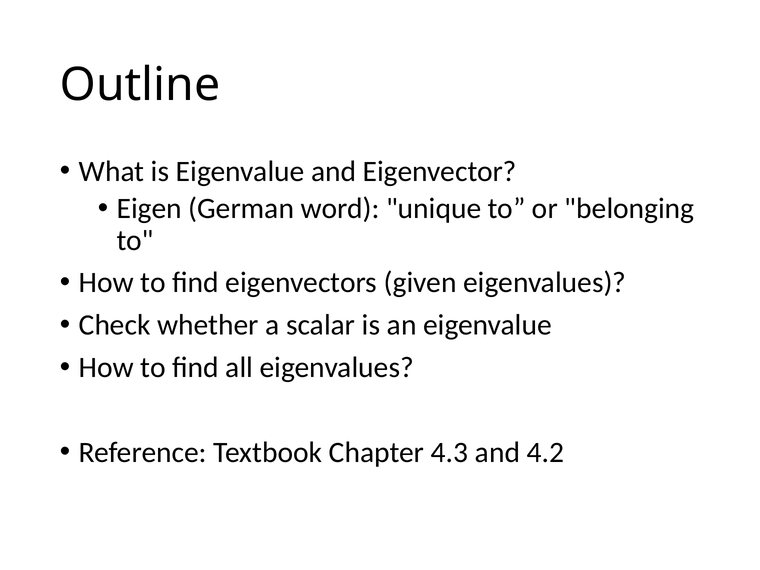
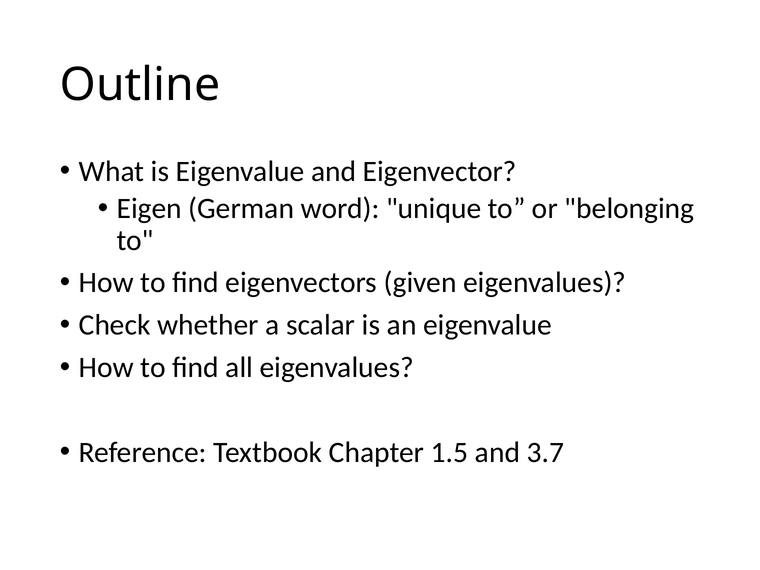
4.3: 4.3 -> 1.5
4.2: 4.2 -> 3.7
